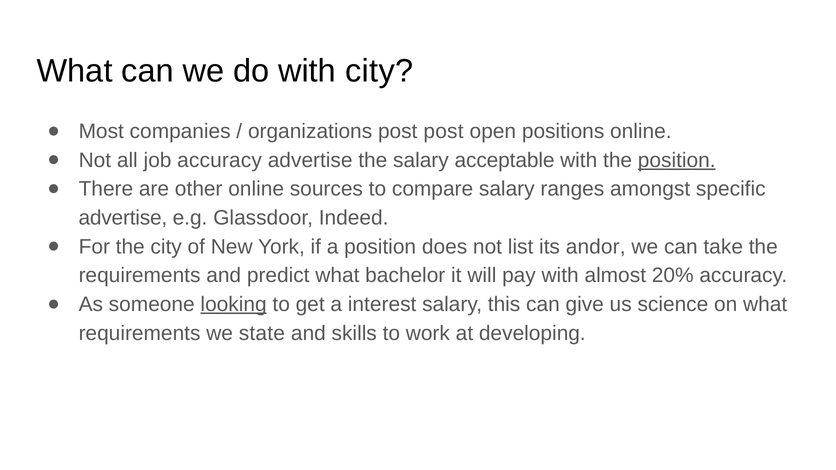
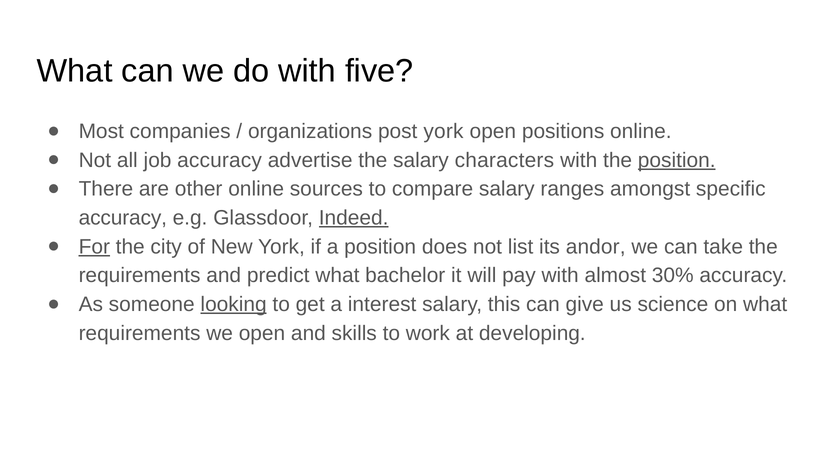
with city: city -> five
post post: post -> york
acceptable: acceptable -> characters
advertise at (123, 218): advertise -> accuracy
Indeed underline: none -> present
For underline: none -> present
20%: 20% -> 30%
we state: state -> open
